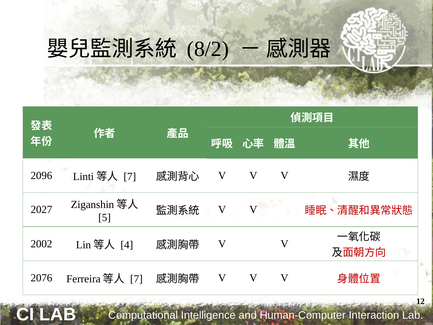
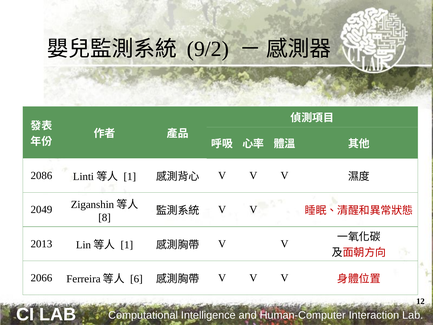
8/2: 8/2 -> 9/2
2096: 2096 -> 2086
7 at (130, 176): 7 -> 1
2027: 2027 -> 2049
5: 5 -> 8
2002: 2002 -> 2013
4 at (127, 245): 4 -> 1
2076: 2076 -> 2066
7 at (136, 279): 7 -> 6
